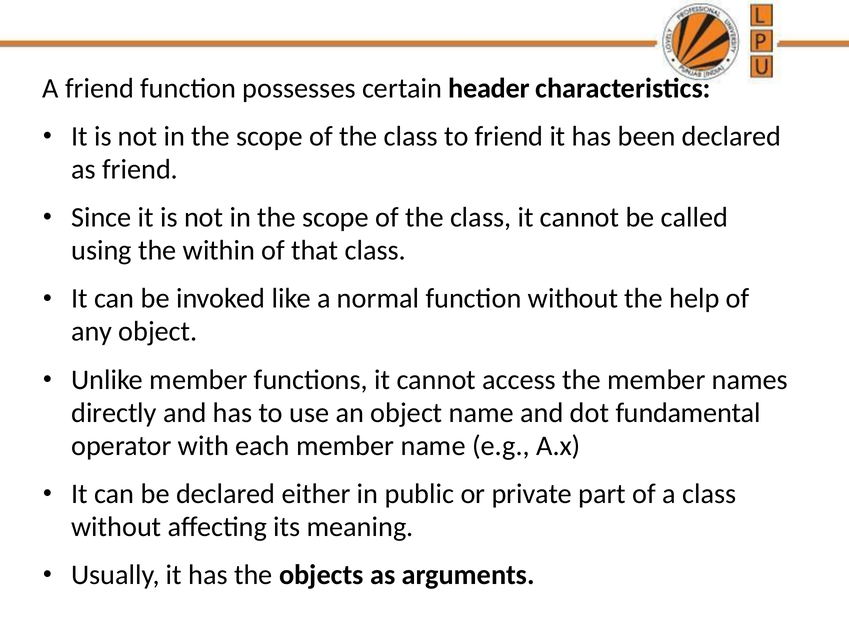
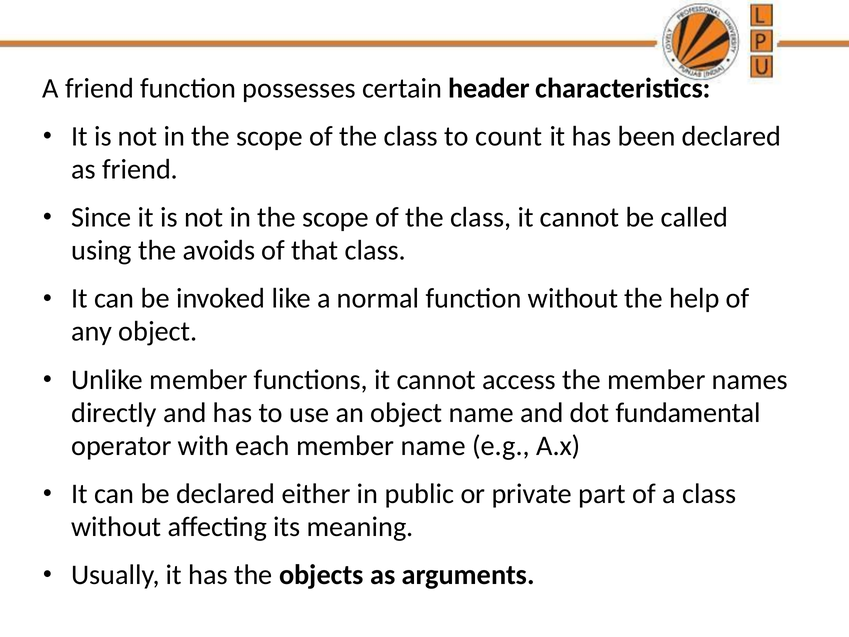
to friend: friend -> count
within: within -> avoids
